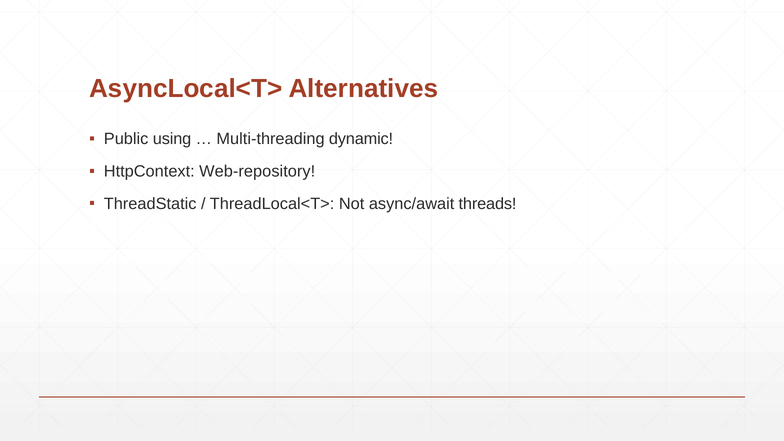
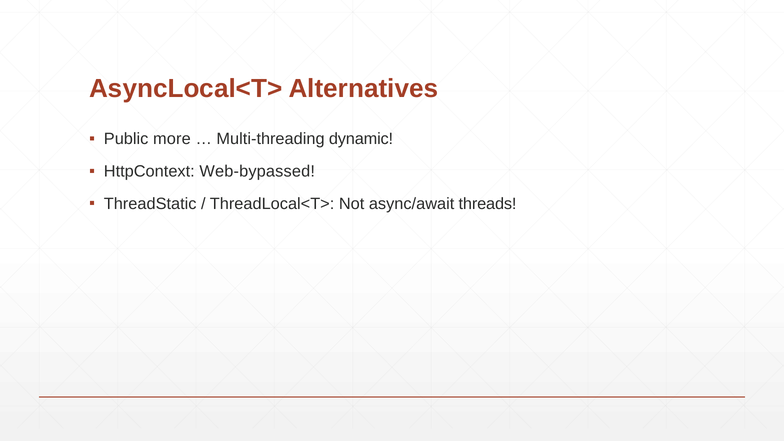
using: using -> more
Web-repository: Web-repository -> Web-bypassed
